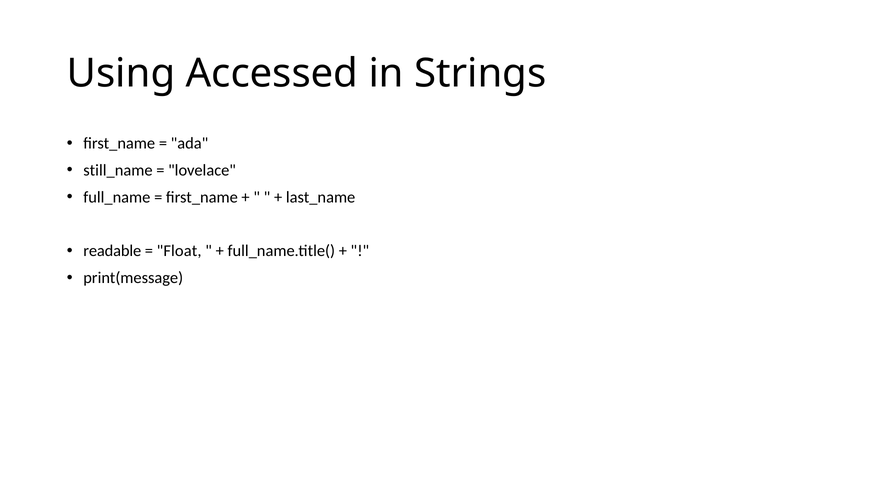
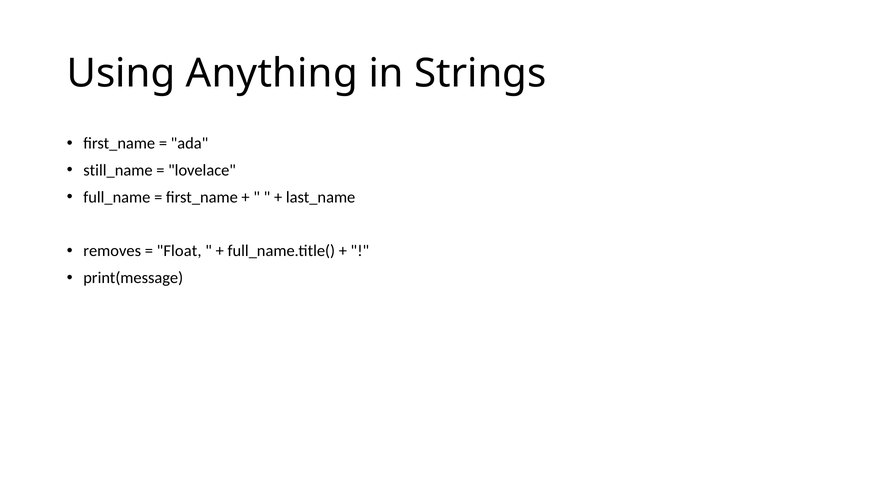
Accessed: Accessed -> Anything
readable: readable -> removes
